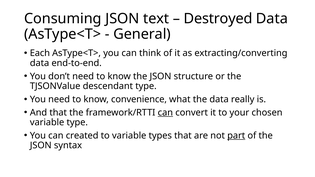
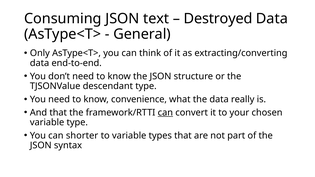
Each: Each -> Only
created: created -> shorter
part underline: present -> none
